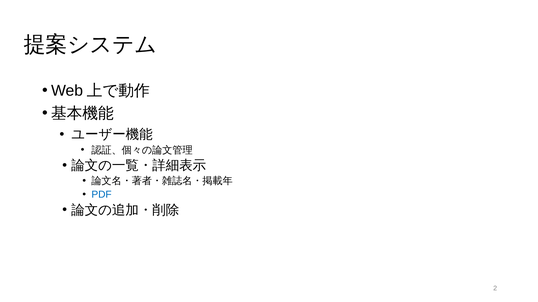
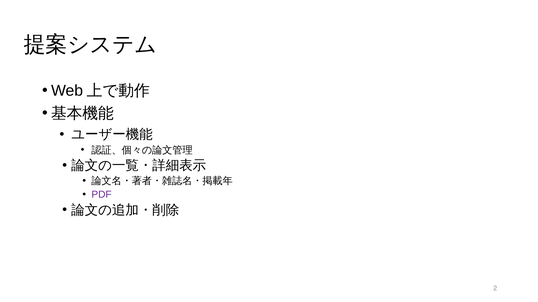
PDF colour: blue -> purple
